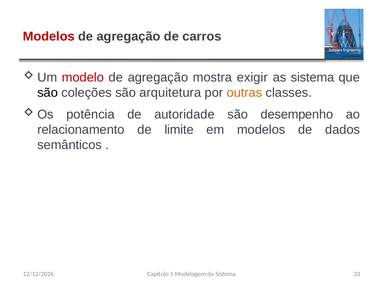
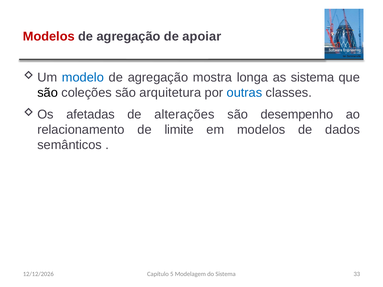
carros: carros -> apoiar
modelo colour: red -> blue
exigir: exigir -> longa
outras colour: orange -> blue
potência: potência -> afetadas
autoridade: autoridade -> alterações
